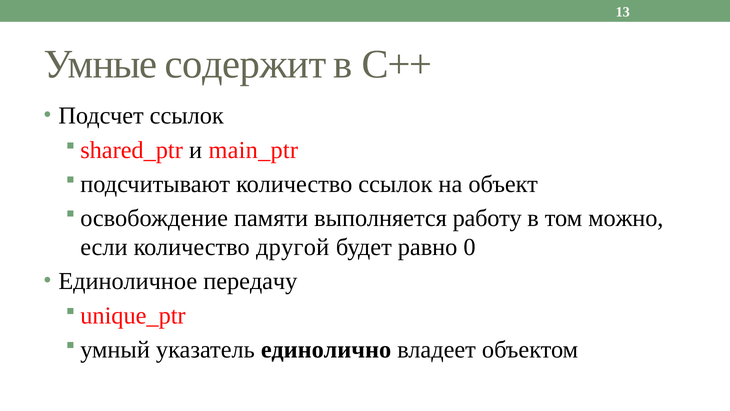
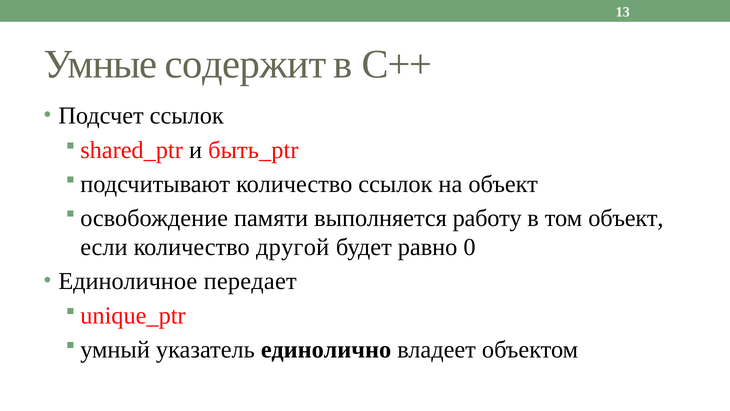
main_ptr: main_ptr -> быть_ptr
том можно: можно -> объект
передачу: передачу -> передает
